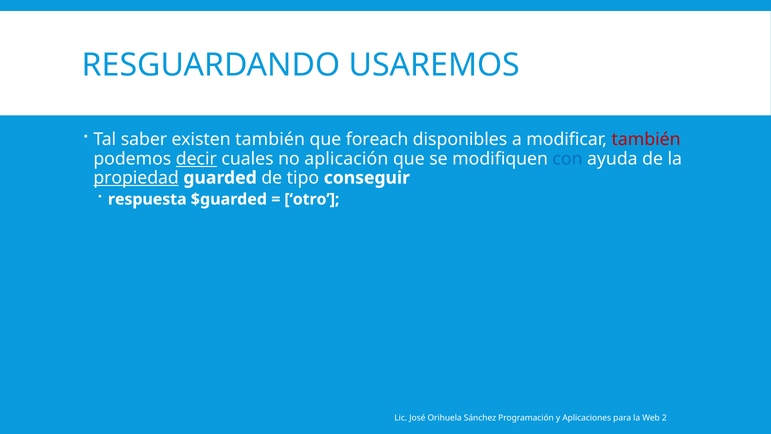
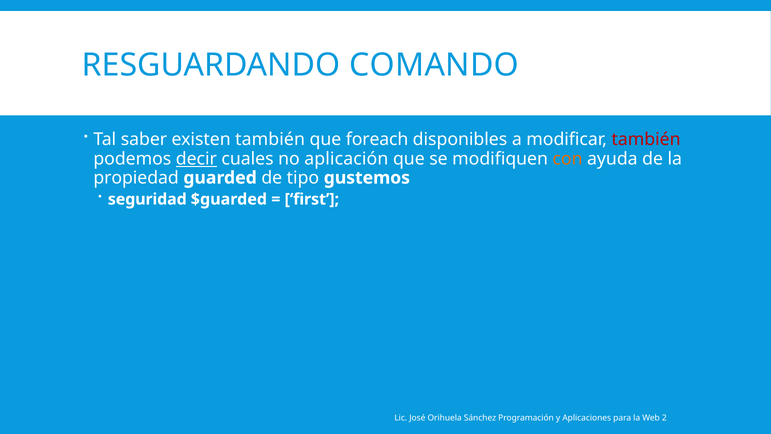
USAREMOS: USAREMOS -> COMANDO
con colour: blue -> orange
propiedad underline: present -> none
conseguir: conseguir -> gustemos
respuesta: respuesta -> seguridad
otro: otro -> first
